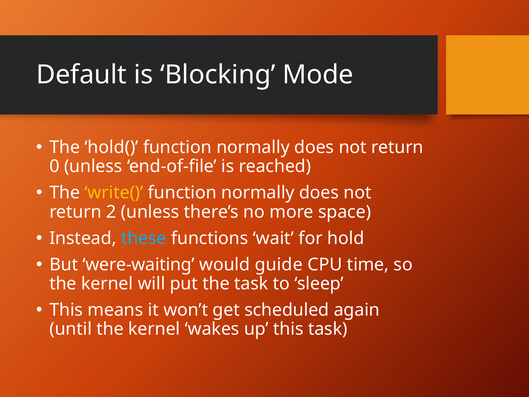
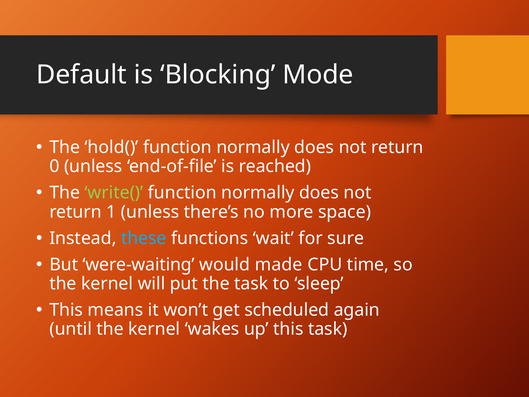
write( colour: yellow -> light green
2: 2 -> 1
hold: hold -> sure
guide: guide -> made
